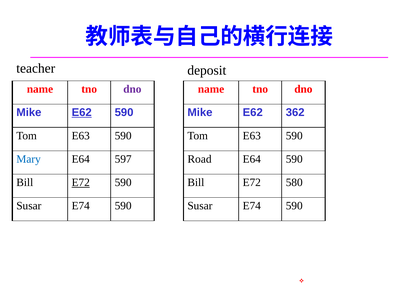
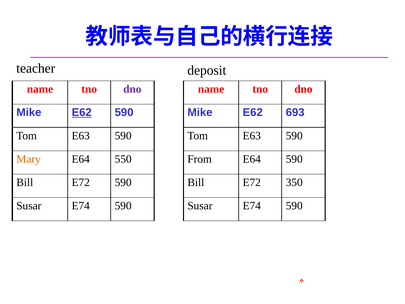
362: 362 -> 693
Mary colour: blue -> orange
597: 597 -> 550
Road: Road -> From
E72 at (81, 182) underline: present -> none
580: 580 -> 350
